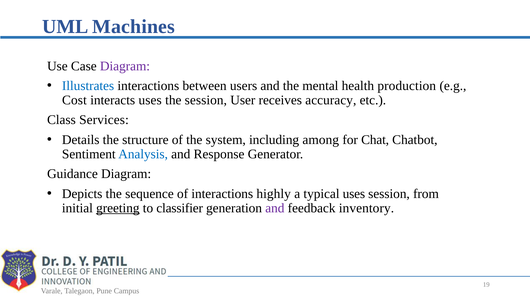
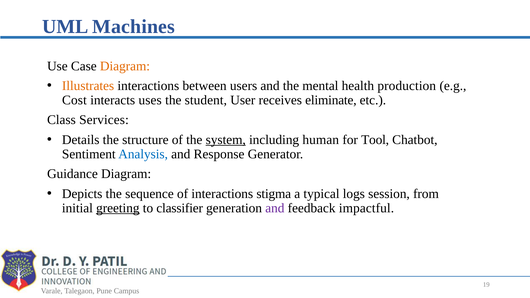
Diagram at (125, 66) colour: purple -> orange
Illustrates colour: blue -> orange
the session: session -> student
accuracy: accuracy -> eliminate
system underline: none -> present
among: among -> human
Chat: Chat -> Tool
highly: highly -> stigma
typical uses: uses -> logs
inventory: inventory -> impactful
